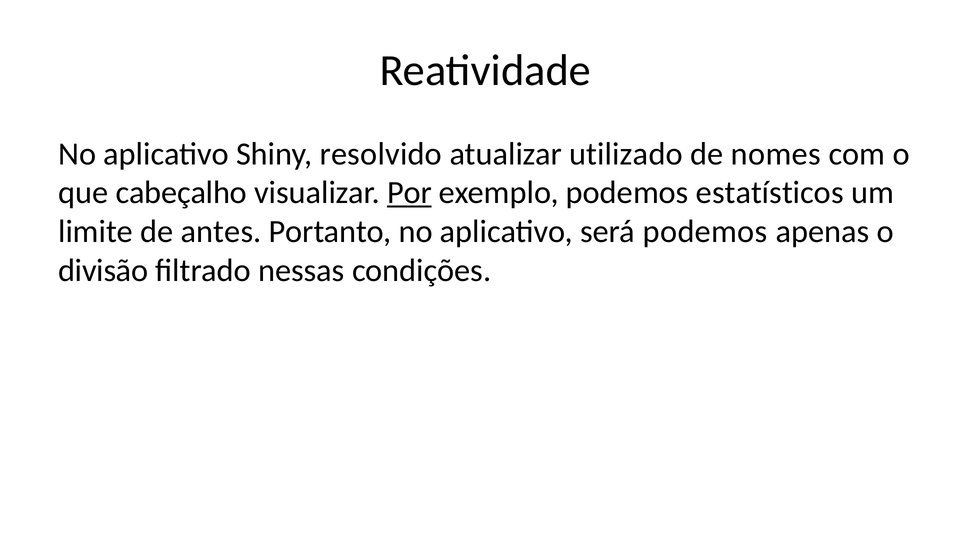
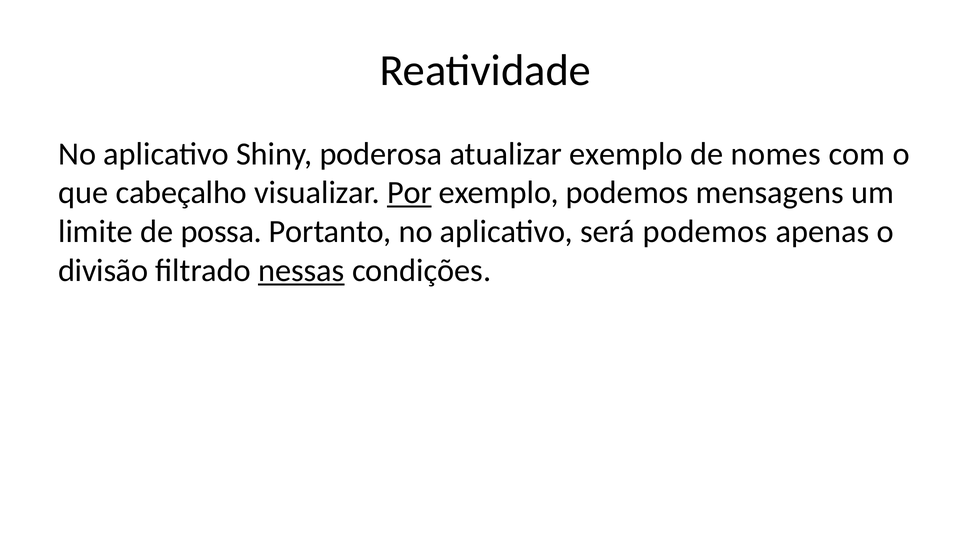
resolvido: resolvido -> poderosa
atualizar utilizado: utilizado -> exemplo
estatísticos: estatísticos -> mensagens
antes: antes -> possa
nessas underline: none -> present
